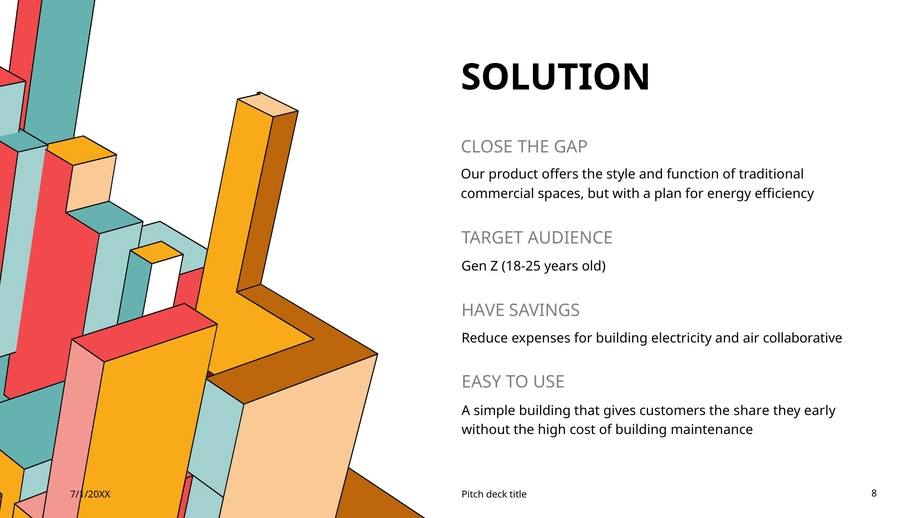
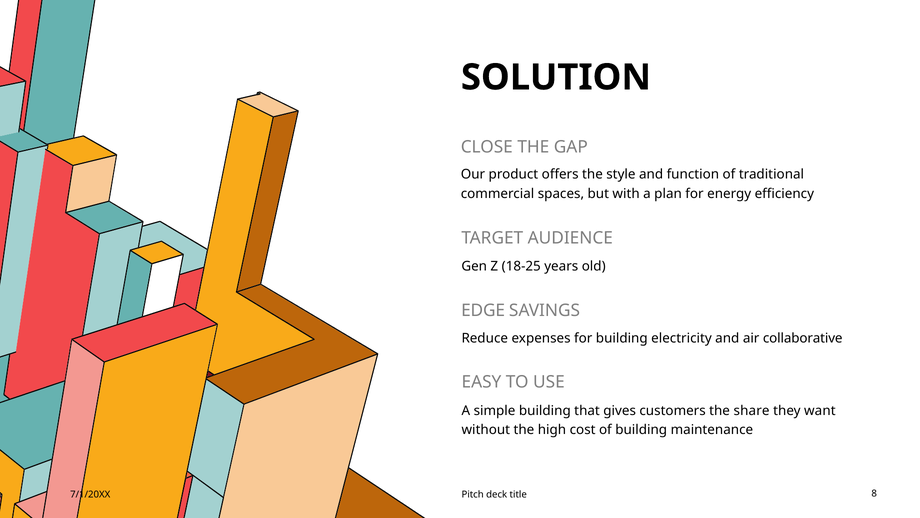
HAVE: HAVE -> EDGE
early: early -> want
